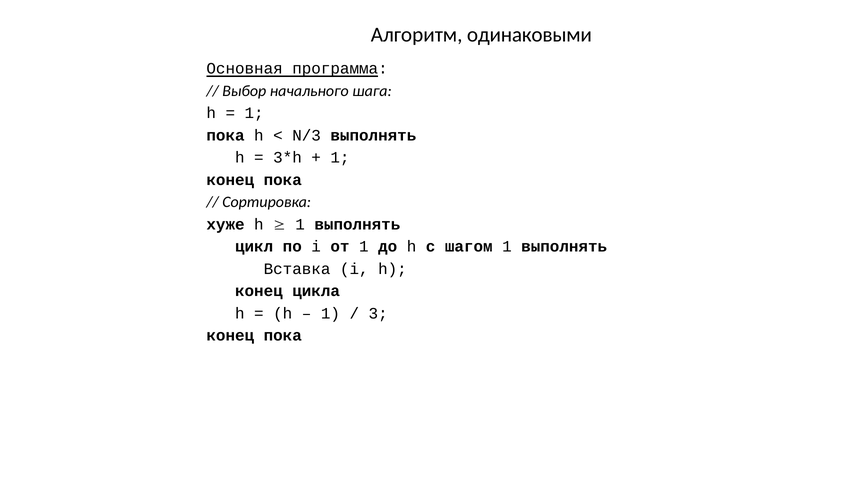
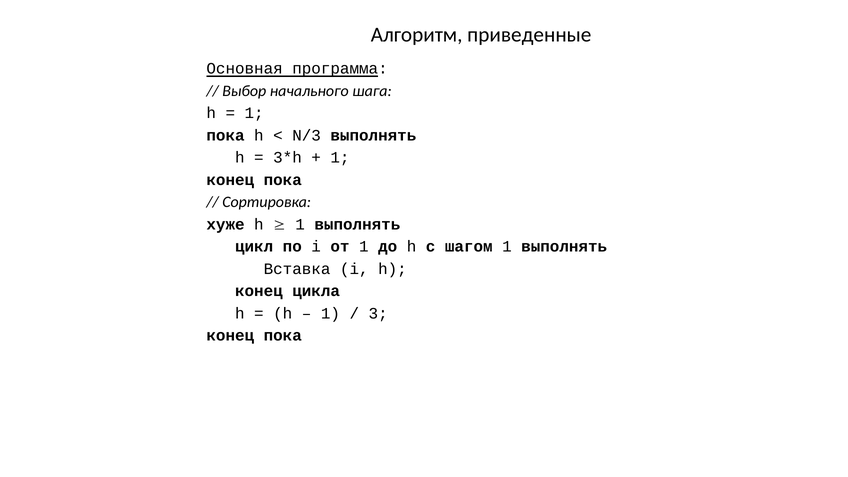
одинаковыми: одинаковыми -> приведенные
